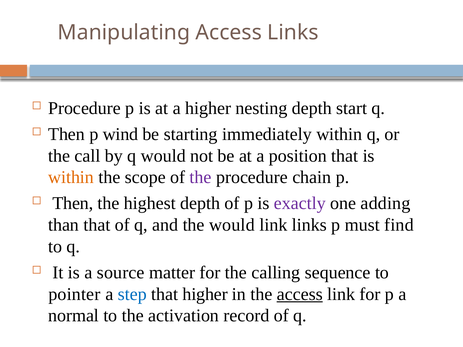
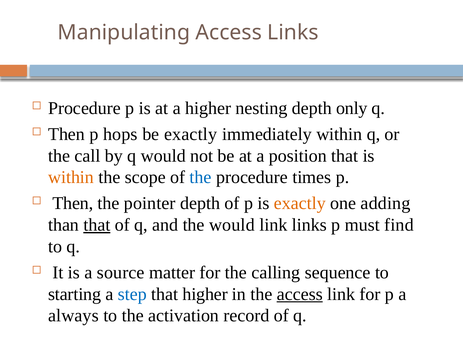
start: start -> only
wind: wind -> hops
be starting: starting -> exactly
the at (201, 177) colour: purple -> blue
chain: chain -> times
highest: highest -> pointer
exactly at (300, 204) colour: purple -> orange
that at (97, 225) underline: none -> present
pointer: pointer -> starting
normal: normal -> always
